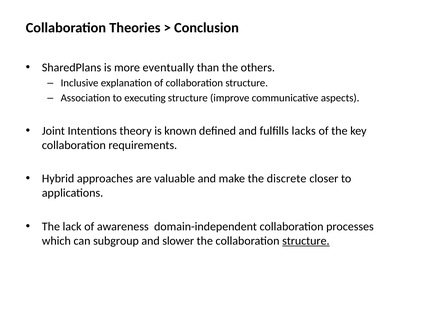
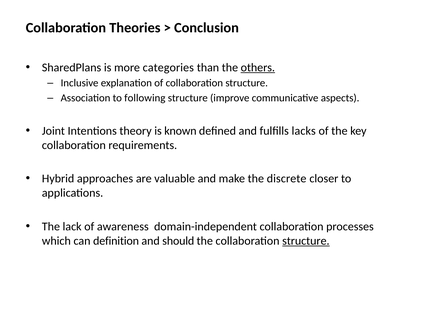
eventually: eventually -> categories
others underline: none -> present
executing: executing -> following
subgroup: subgroup -> definition
slower: slower -> should
